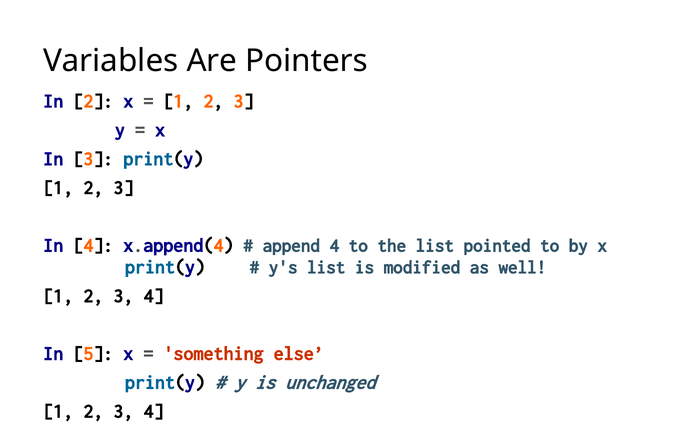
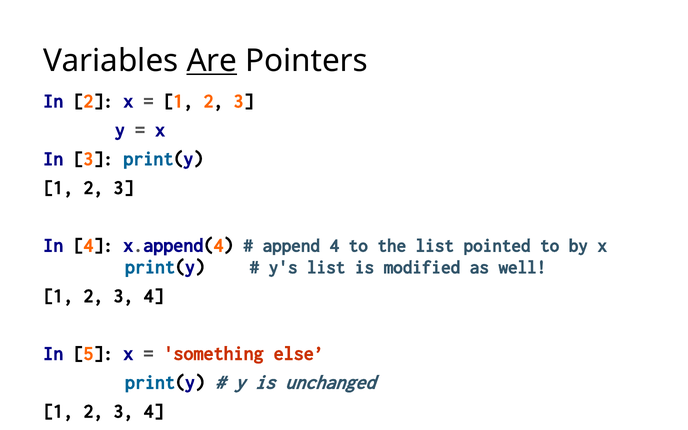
Are underline: none -> present
